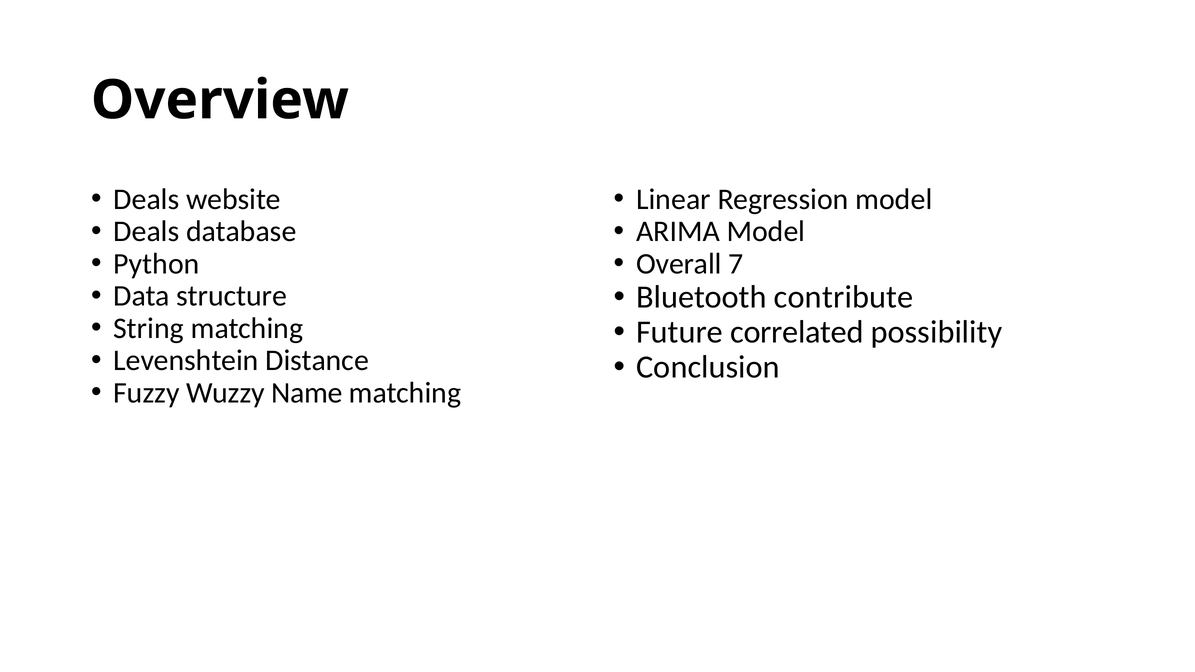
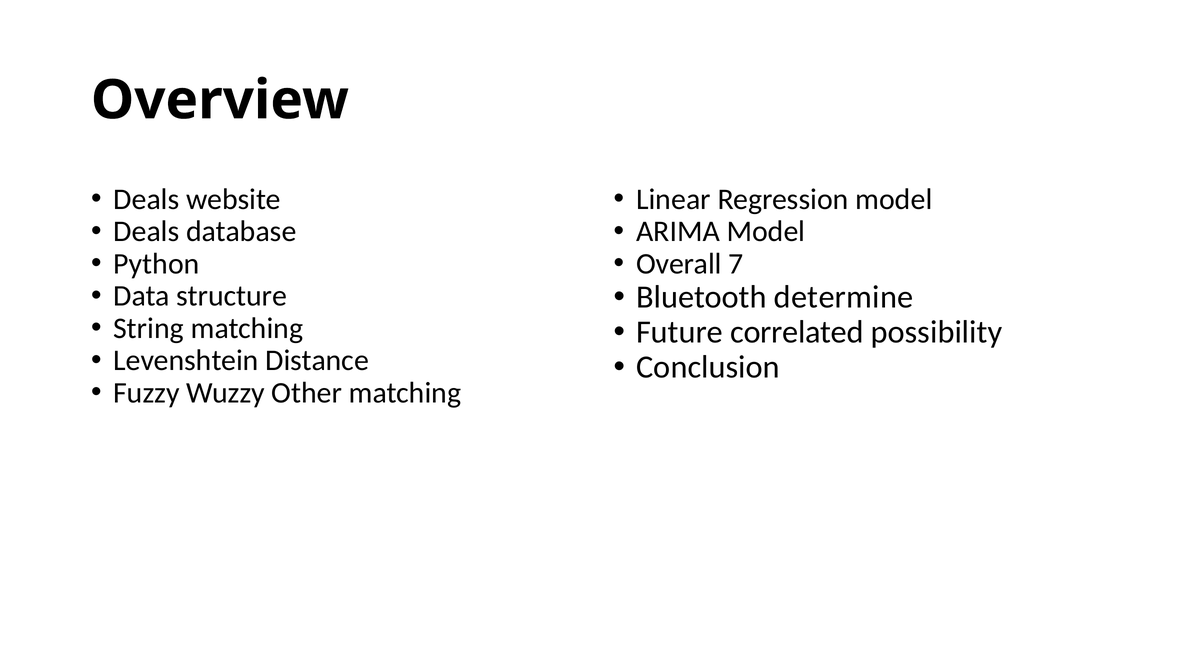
contribute: contribute -> determine
Name: Name -> Other
